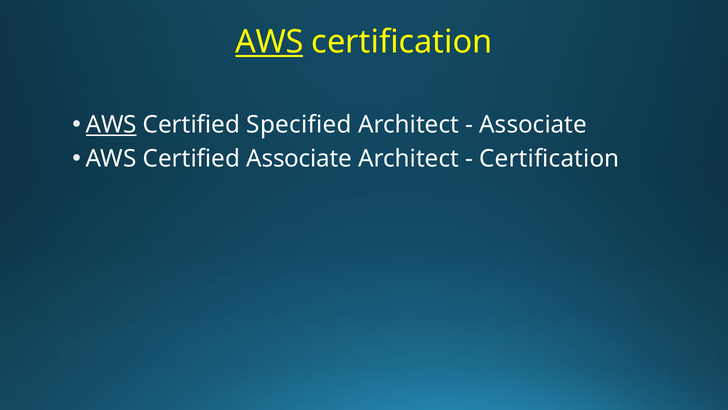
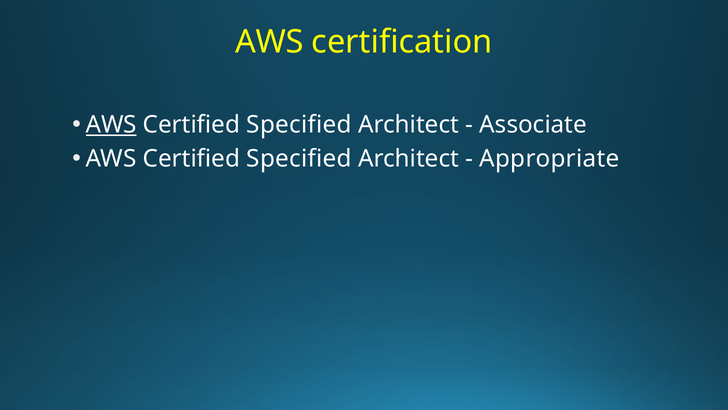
AWS at (269, 42) underline: present -> none
Associate at (299, 159): Associate -> Specified
Certification at (549, 159): Certification -> Appropriate
